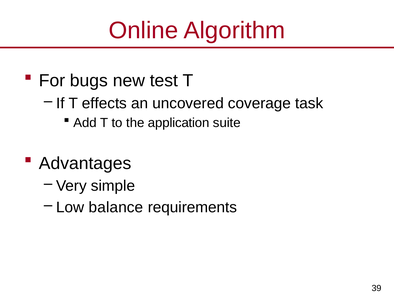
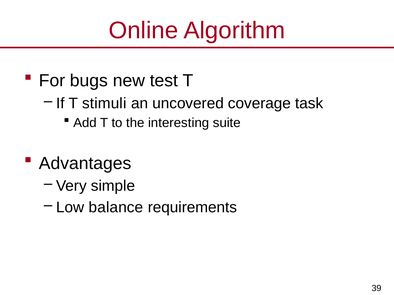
effects: effects -> stimuli
application: application -> interesting
